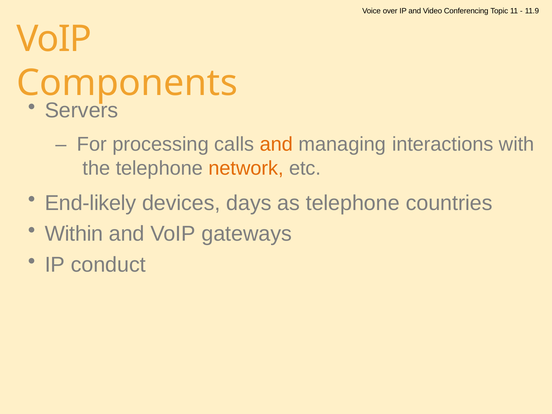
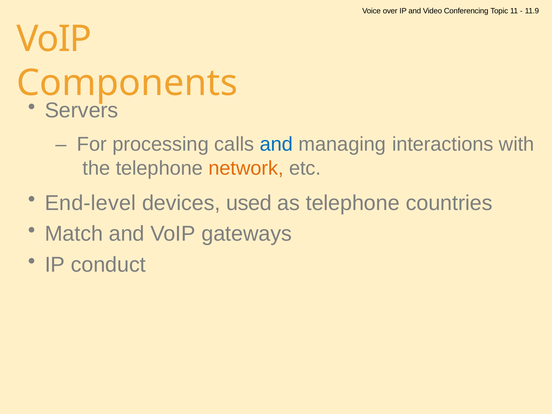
and at (276, 144) colour: orange -> blue
End-likely: End-likely -> End-level
days: days -> used
Within: Within -> Match
